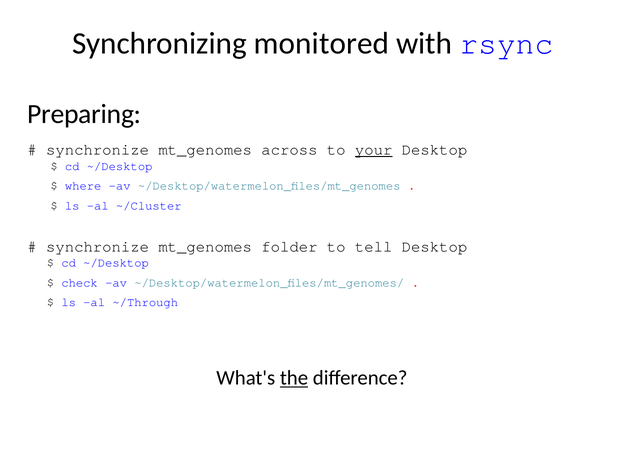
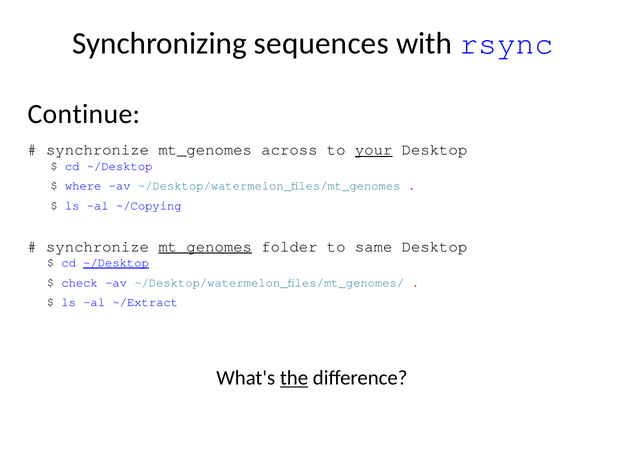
monitored: monitored -> sequences
Preparing: Preparing -> Continue
~/Cluster: ~/Cluster -> ~/Copying
mt_genomes at (205, 246) underline: none -> present
tell: tell -> same
~/Desktop at (116, 263) underline: none -> present
~/Through: ~/Through -> ~/Extract
